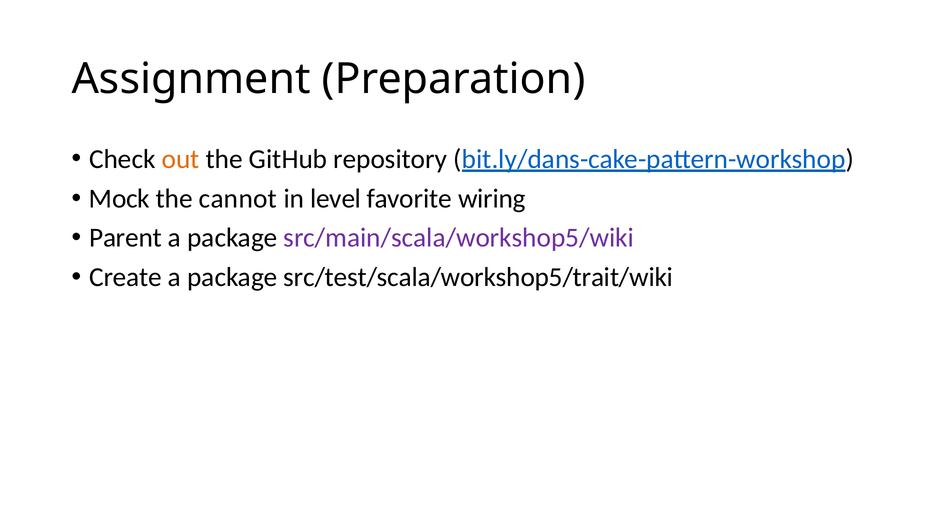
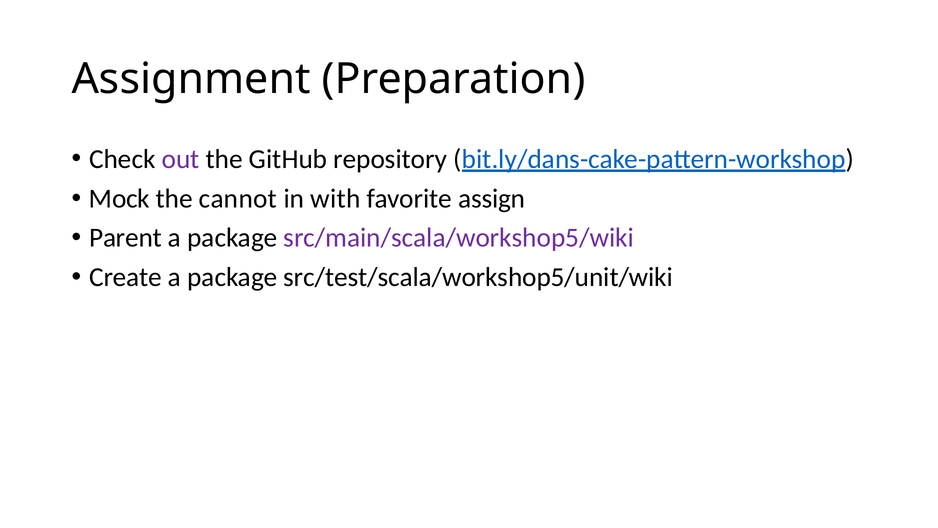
out colour: orange -> purple
level: level -> with
wiring: wiring -> assign
src/test/scala/workshop5/trait/wiki: src/test/scala/workshop5/trait/wiki -> src/test/scala/workshop5/unit/wiki
